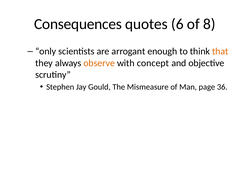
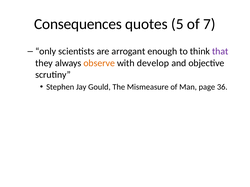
6: 6 -> 5
8: 8 -> 7
that colour: orange -> purple
concept: concept -> develop
